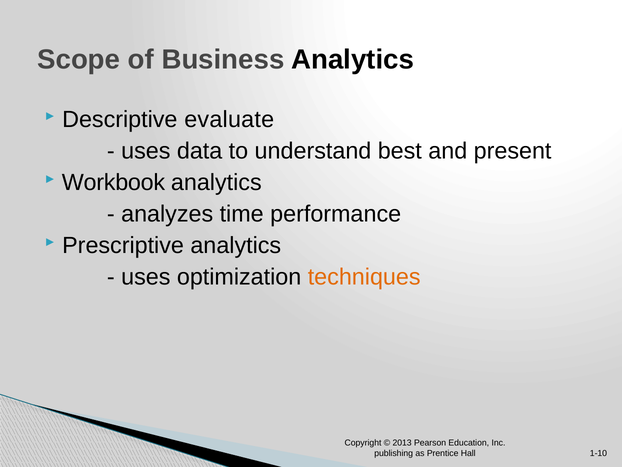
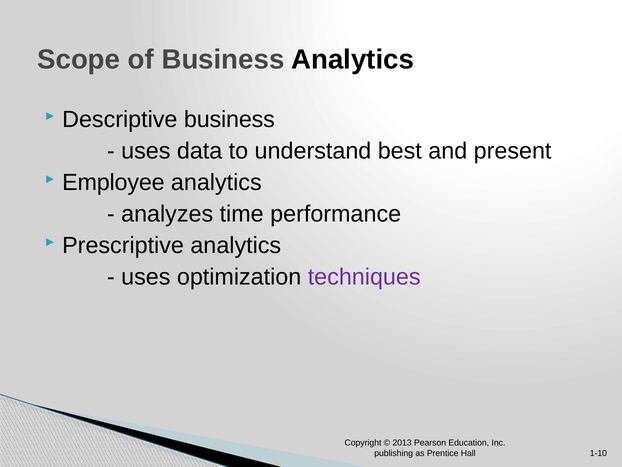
Descriptive evaluate: evaluate -> business
Workbook: Workbook -> Employee
techniques colour: orange -> purple
